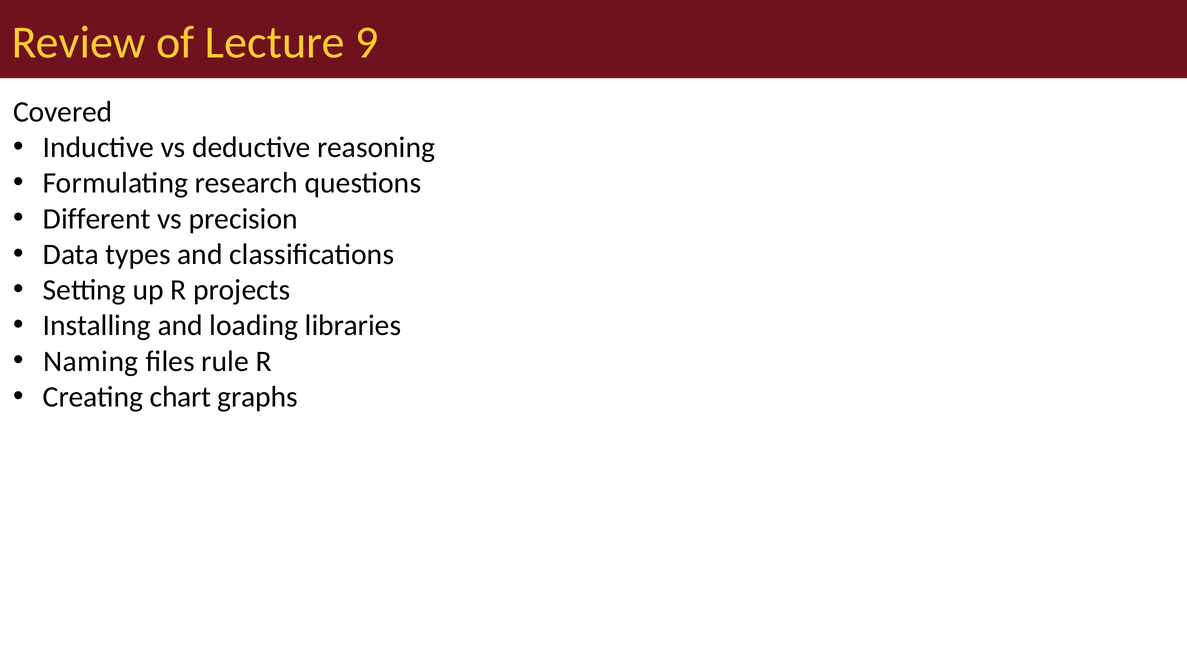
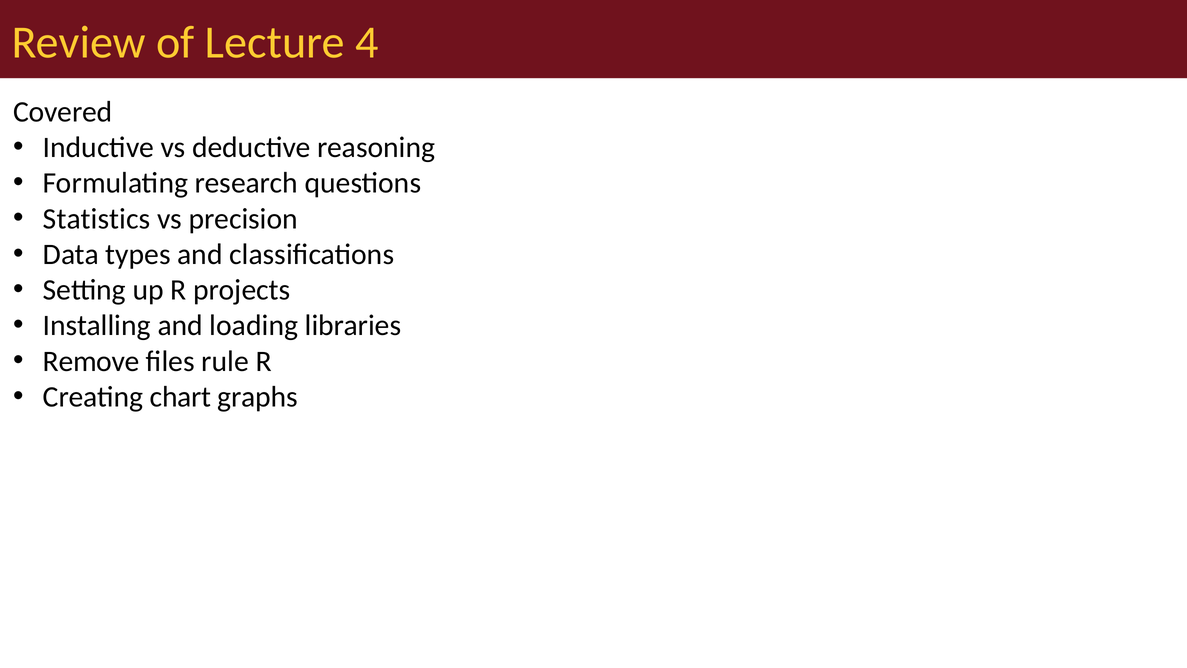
9: 9 -> 4
Different: Different -> Statistics
Naming: Naming -> Remove
